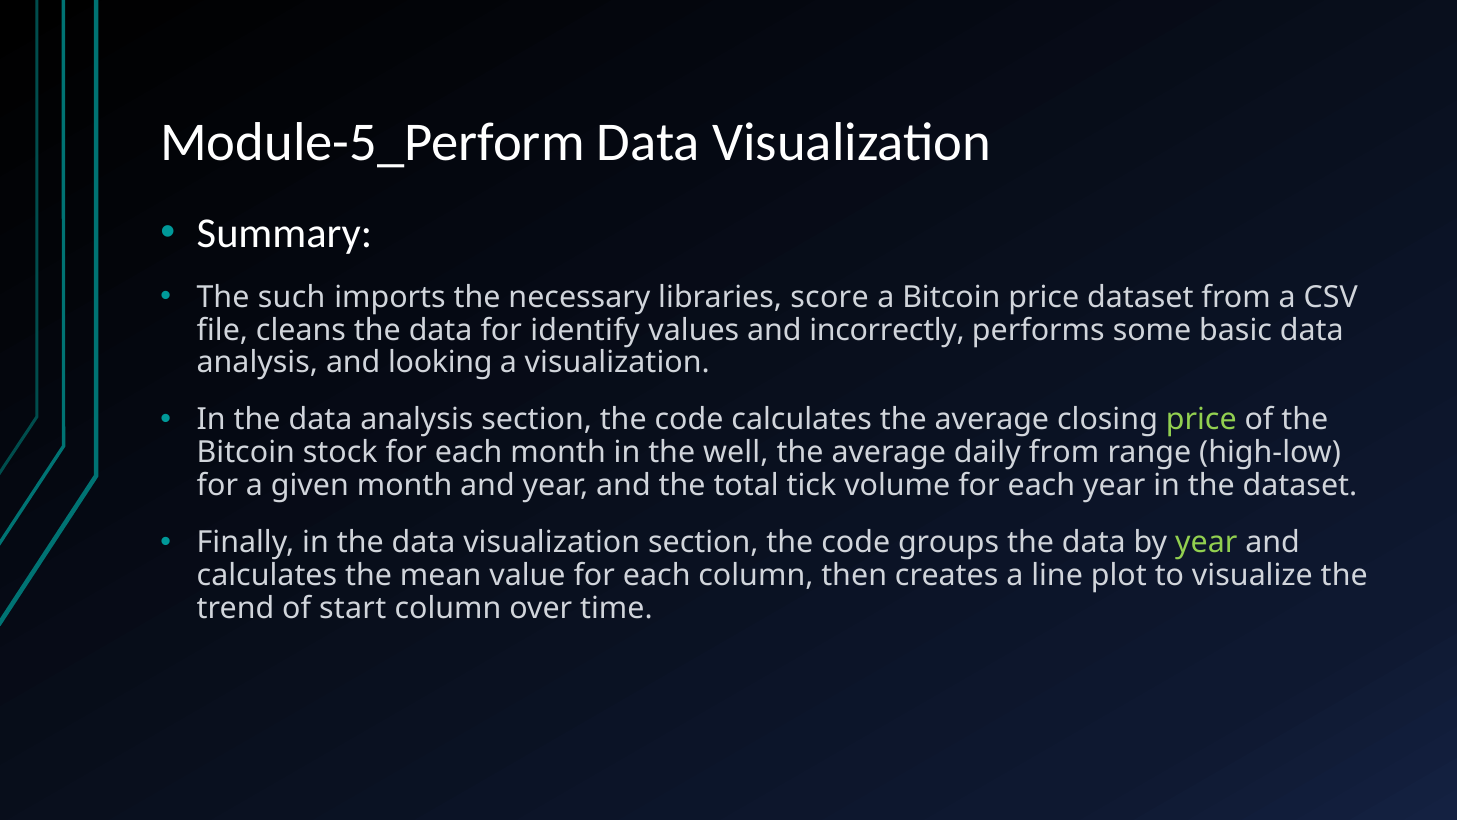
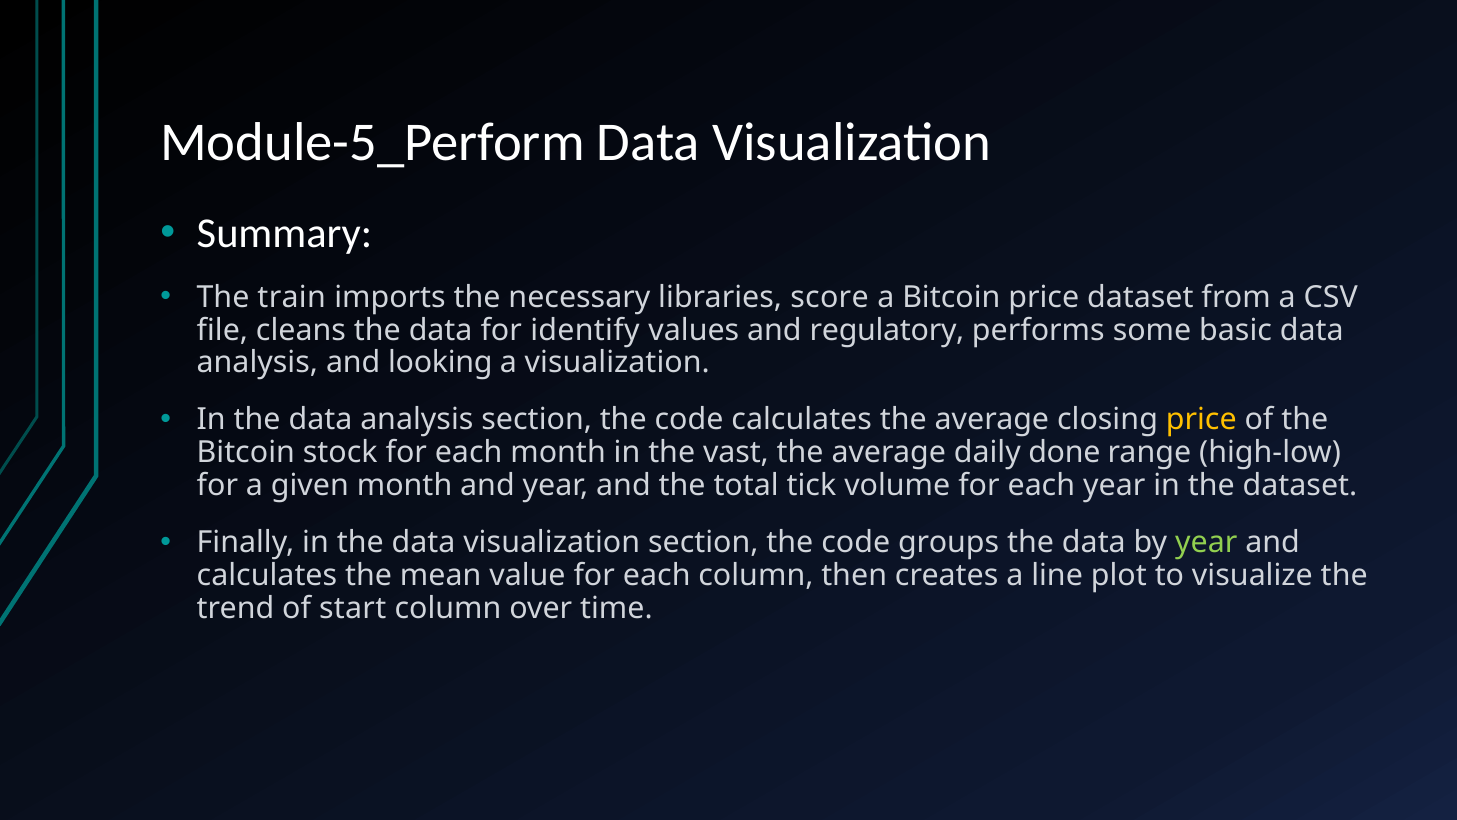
such: such -> train
incorrectly: incorrectly -> regulatory
price at (1201, 420) colour: light green -> yellow
well: well -> vast
daily from: from -> done
